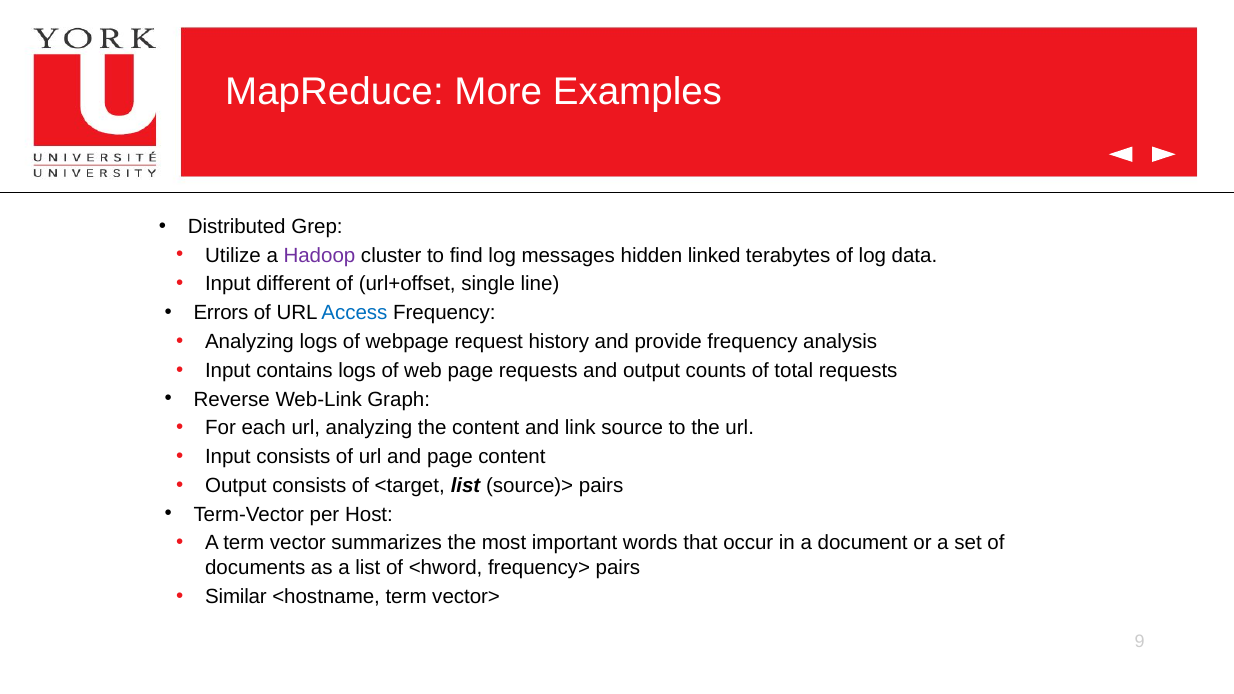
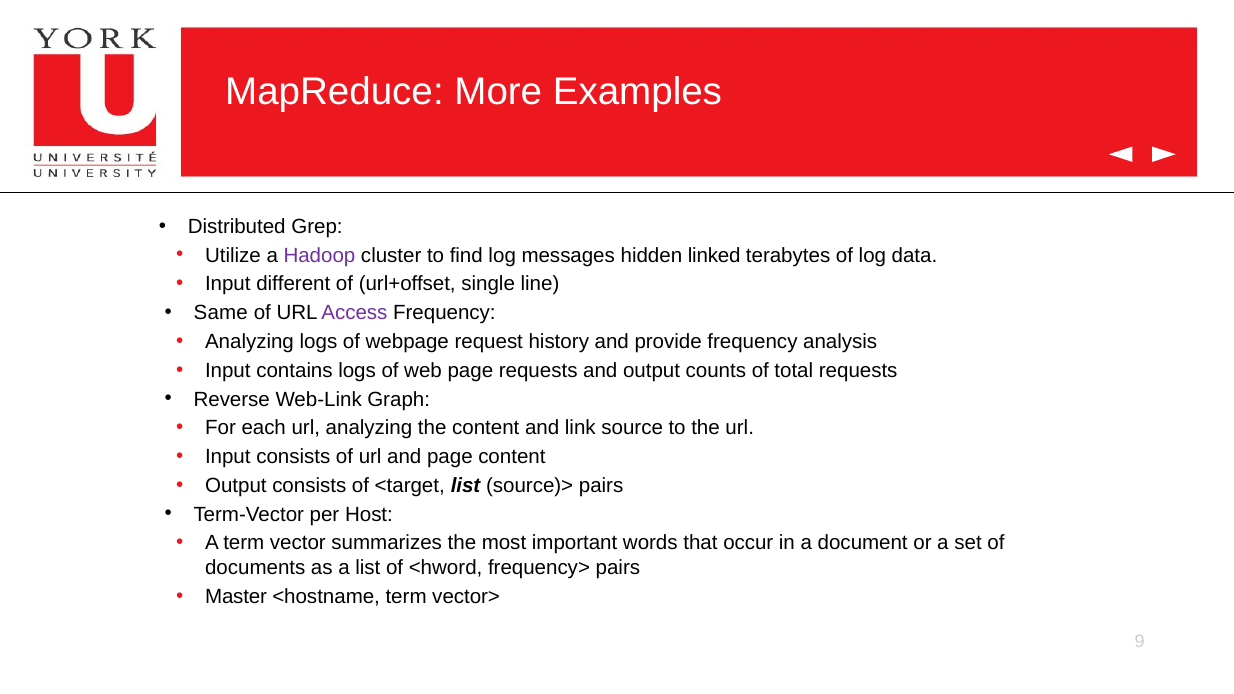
Errors: Errors -> Same
Access colour: blue -> purple
Similar: Similar -> Master
